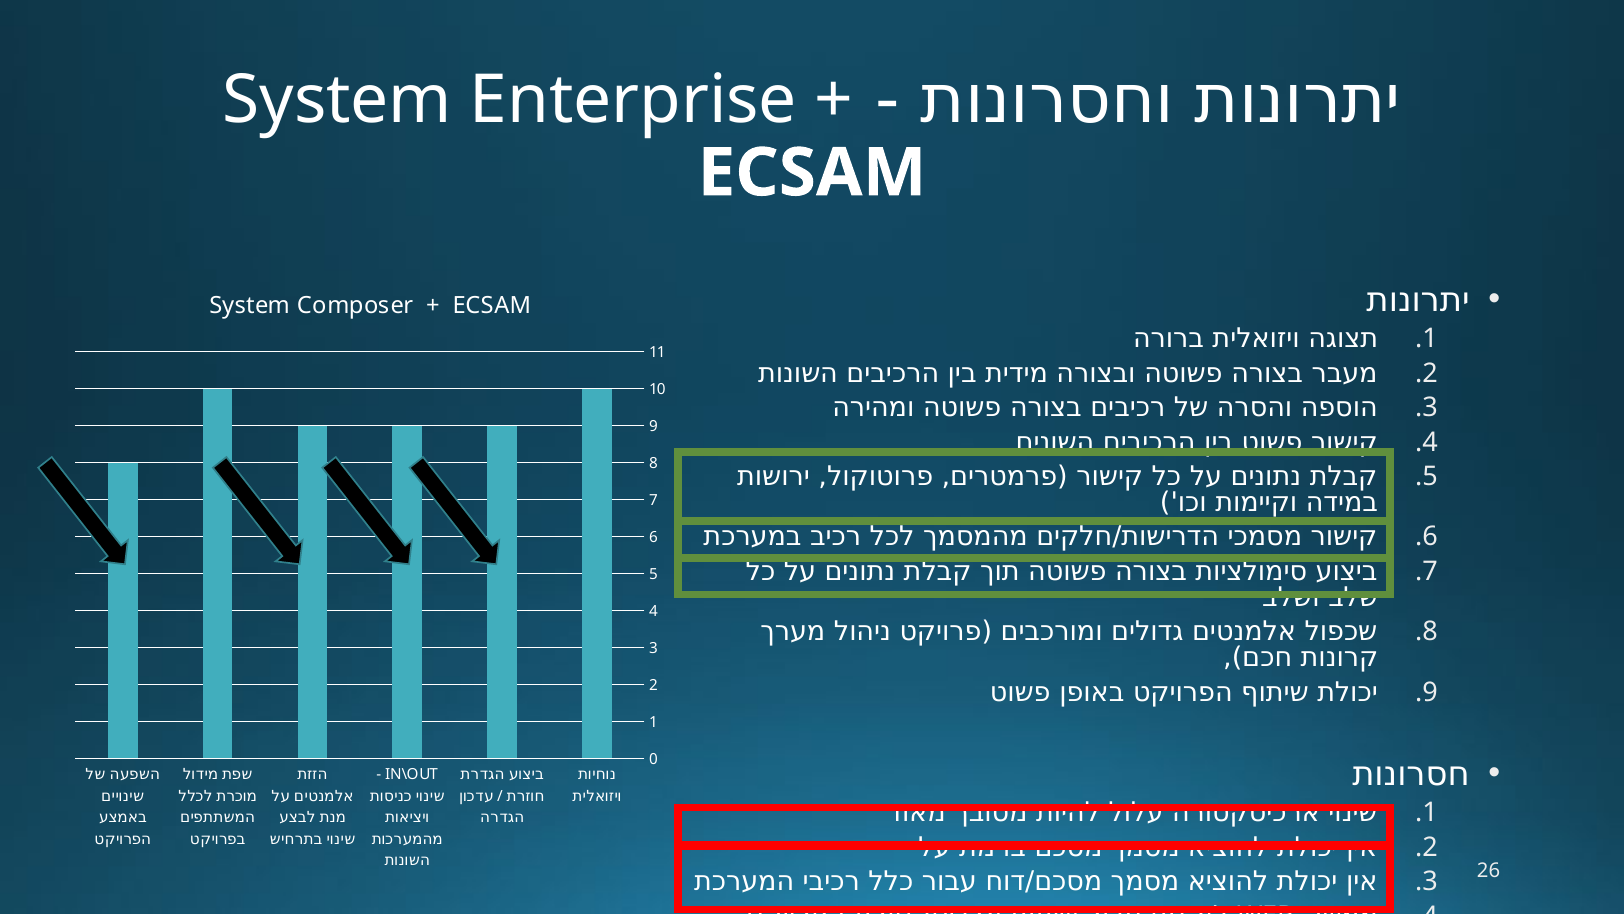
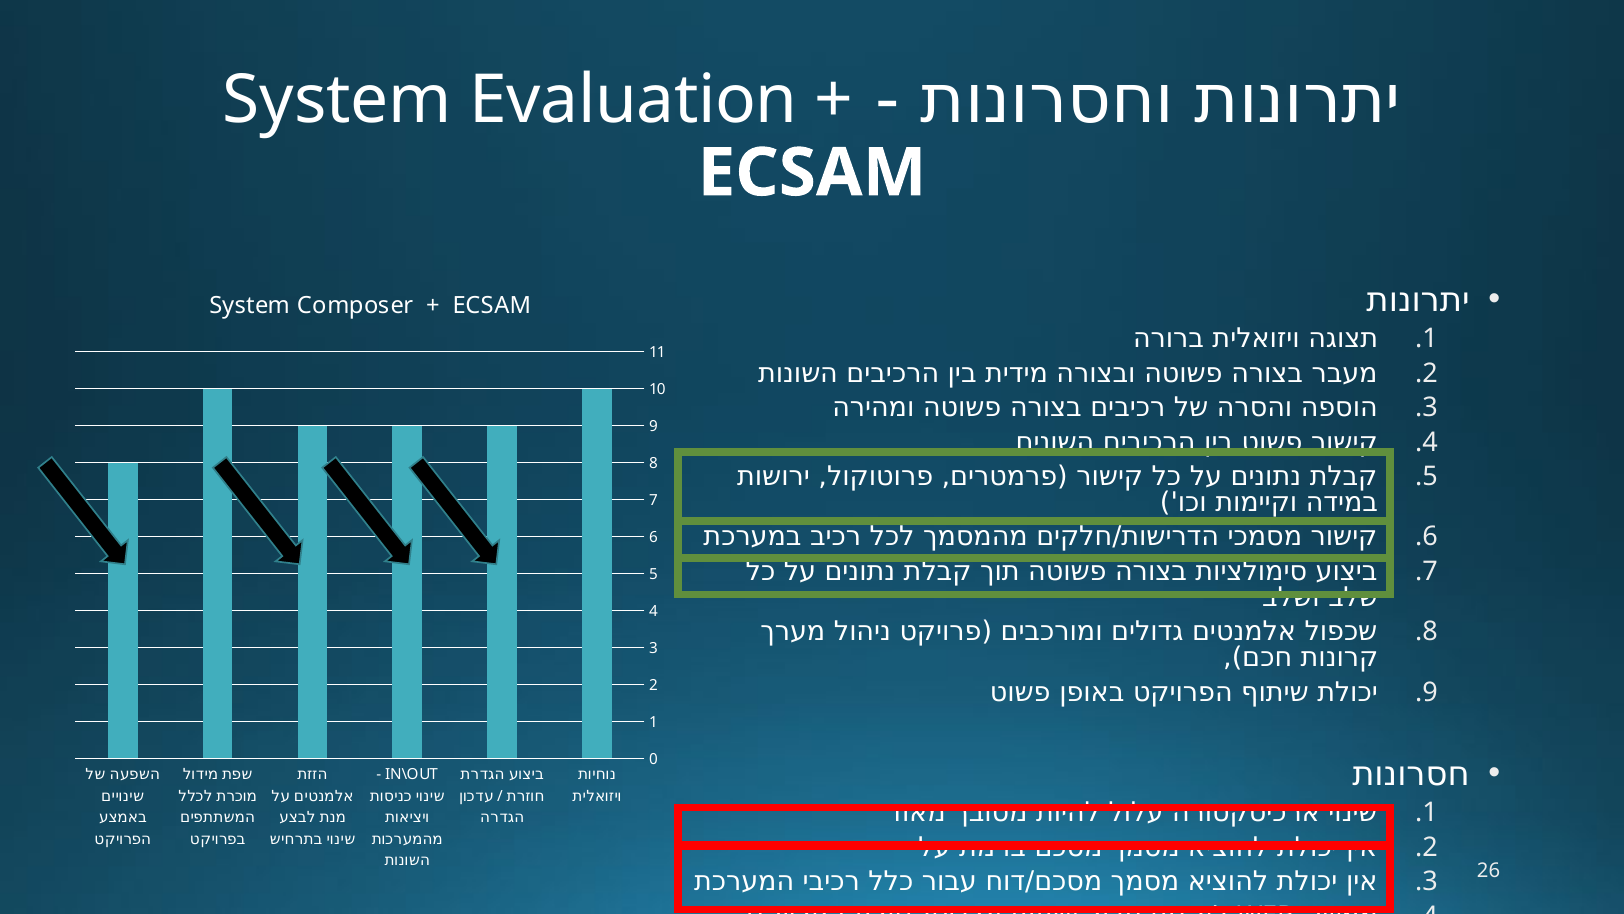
Enterprise: Enterprise -> Evaluation
